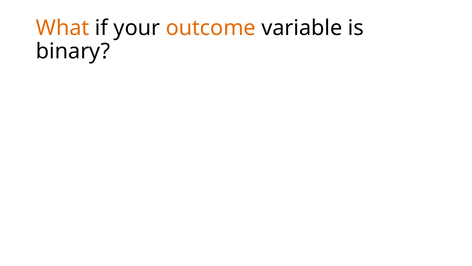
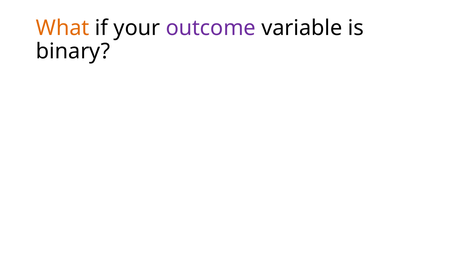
outcome colour: orange -> purple
